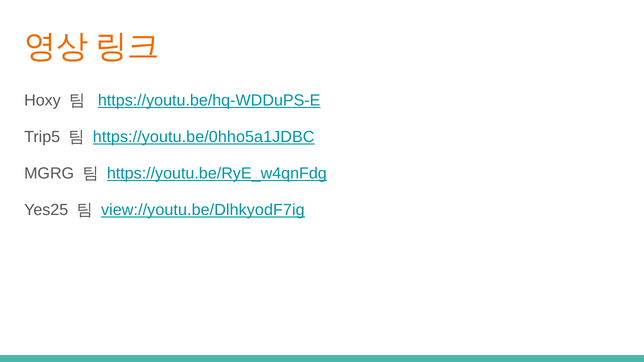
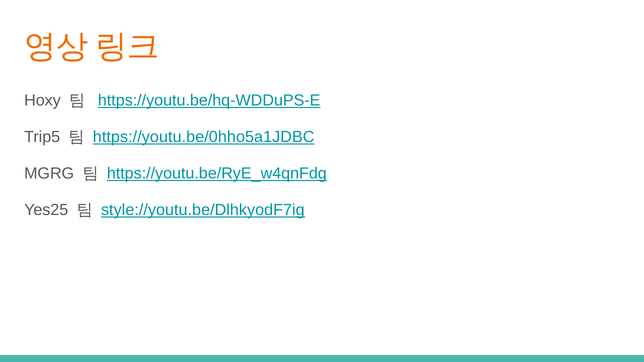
view://youtu.be/DlhkyodF7ig: view://youtu.be/DlhkyodF7ig -> style://youtu.be/DlhkyodF7ig
